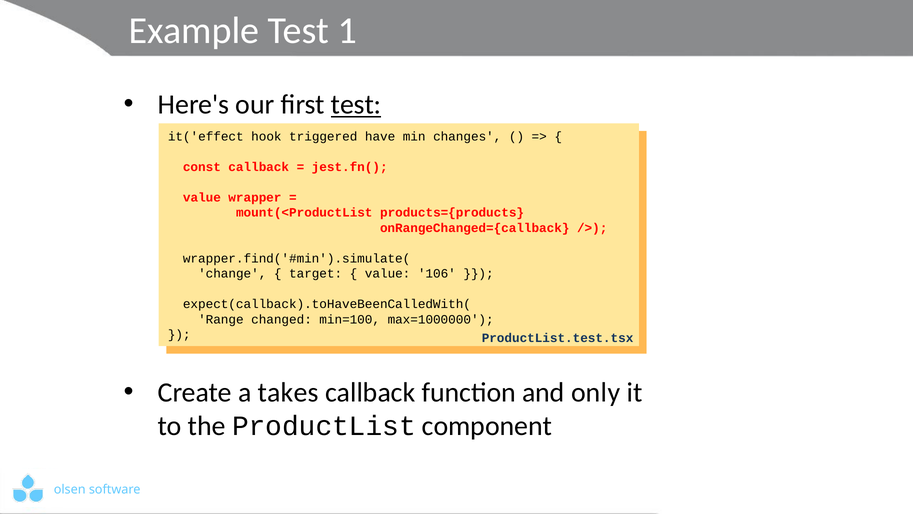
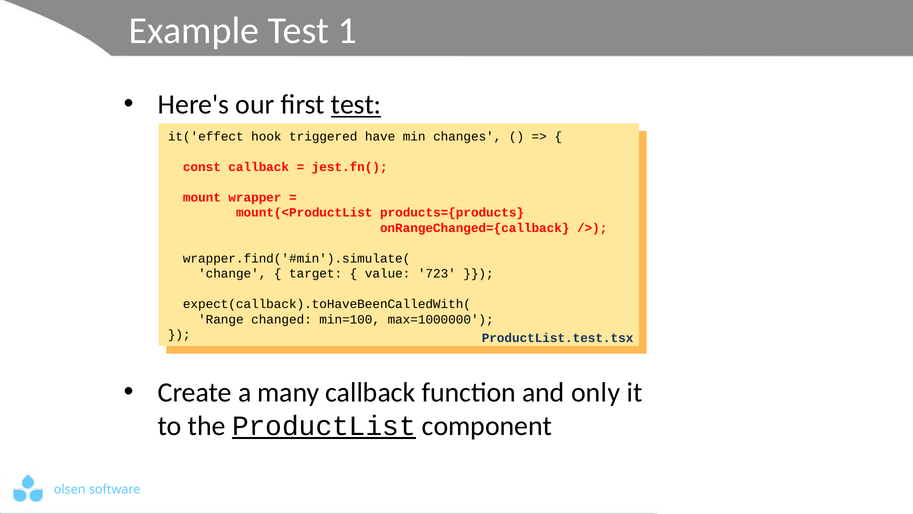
value at (202, 197): value -> mount
106: 106 -> 723
takes: takes -> many
ProductList underline: none -> present
